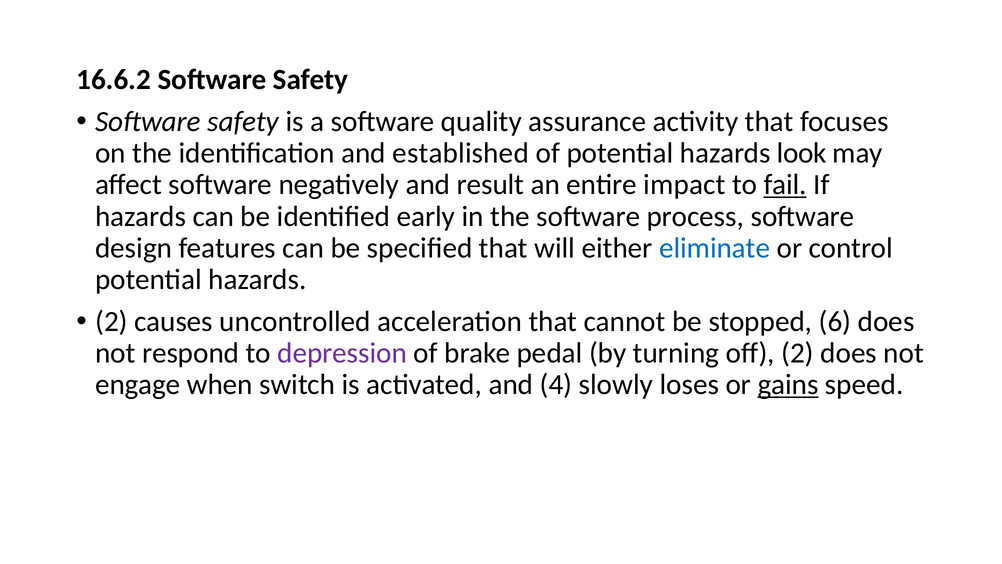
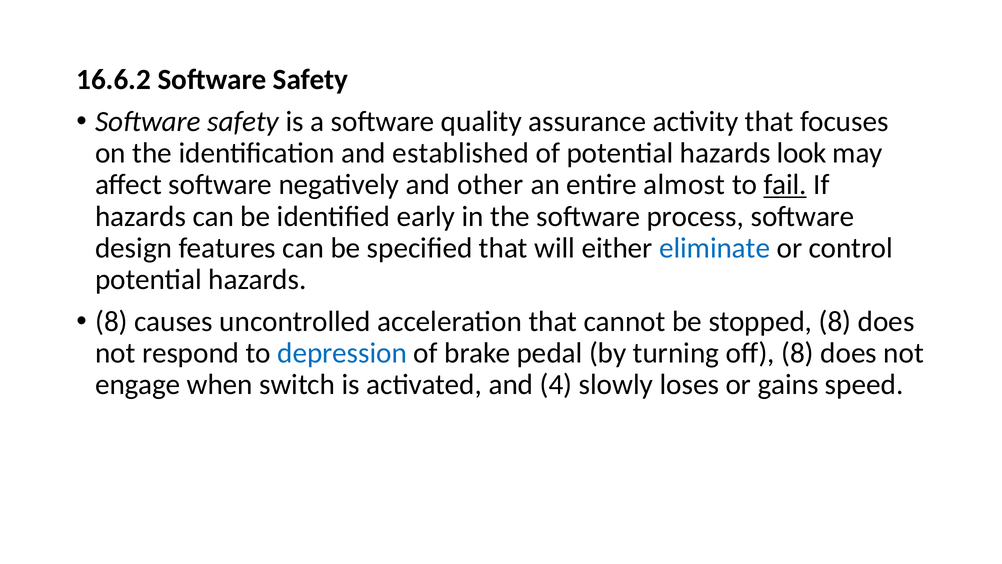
result: result -> other
impact: impact -> almost
2 at (111, 321): 2 -> 8
stopped 6: 6 -> 8
depression colour: purple -> blue
off 2: 2 -> 8
gains underline: present -> none
